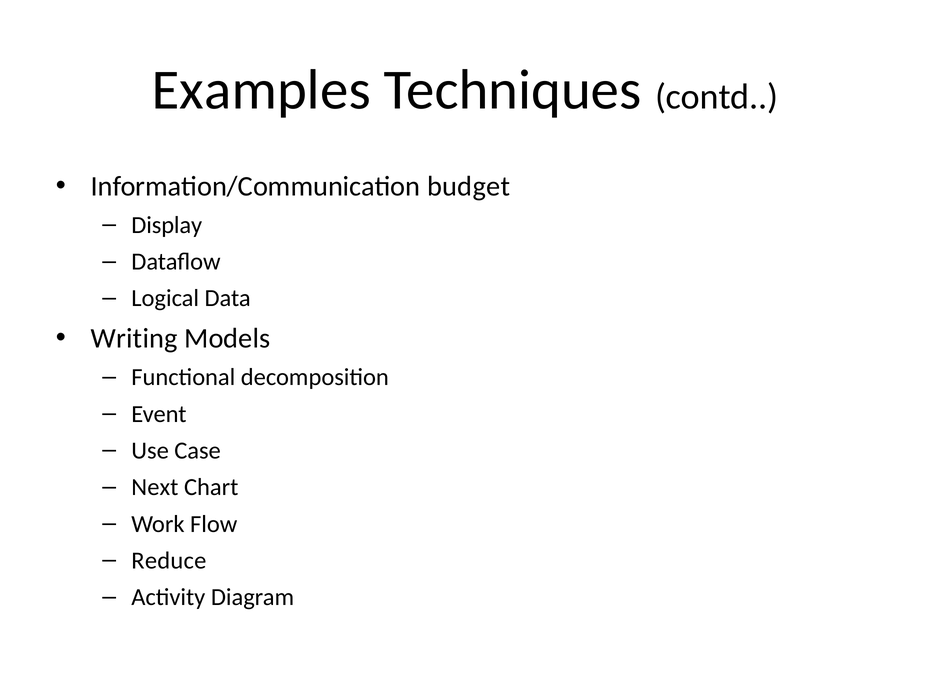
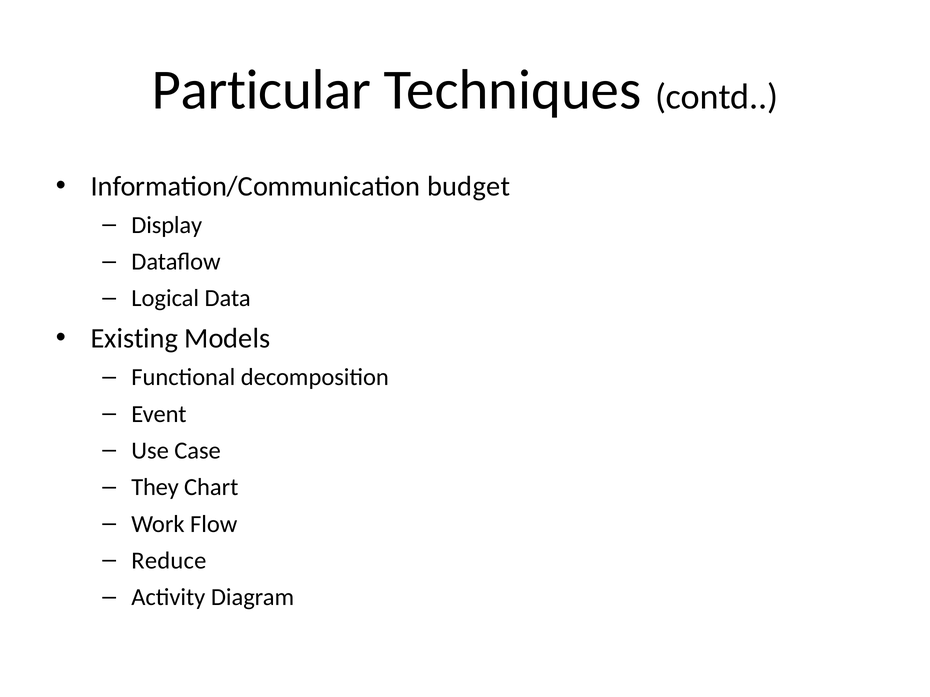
Examples: Examples -> Particular
Writing: Writing -> Existing
Next: Next -> They
